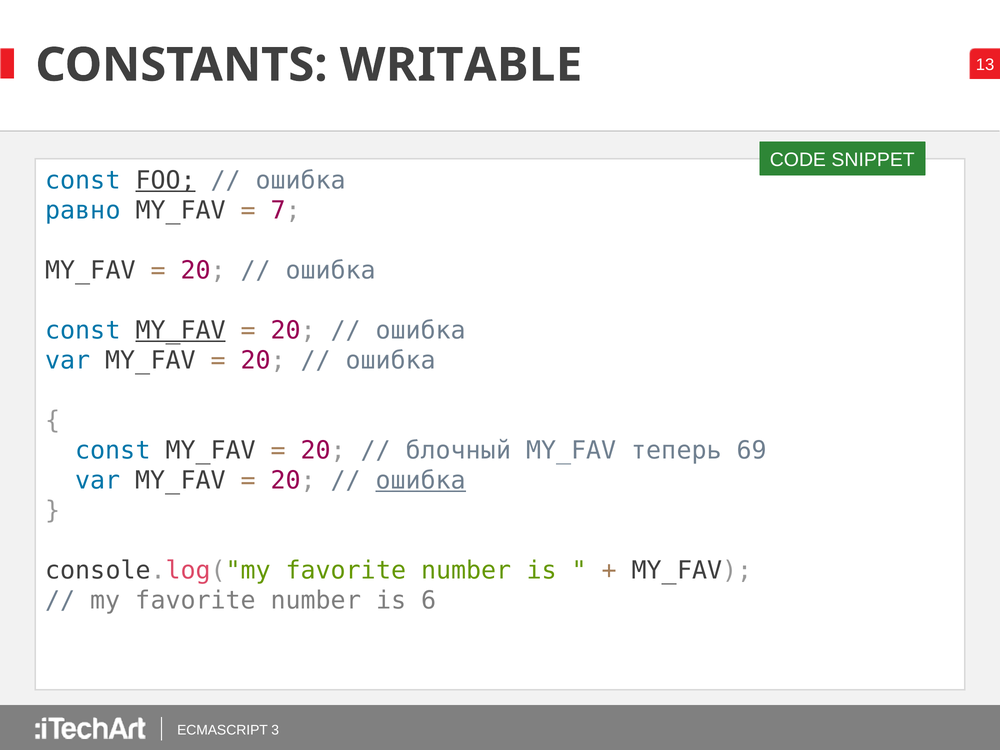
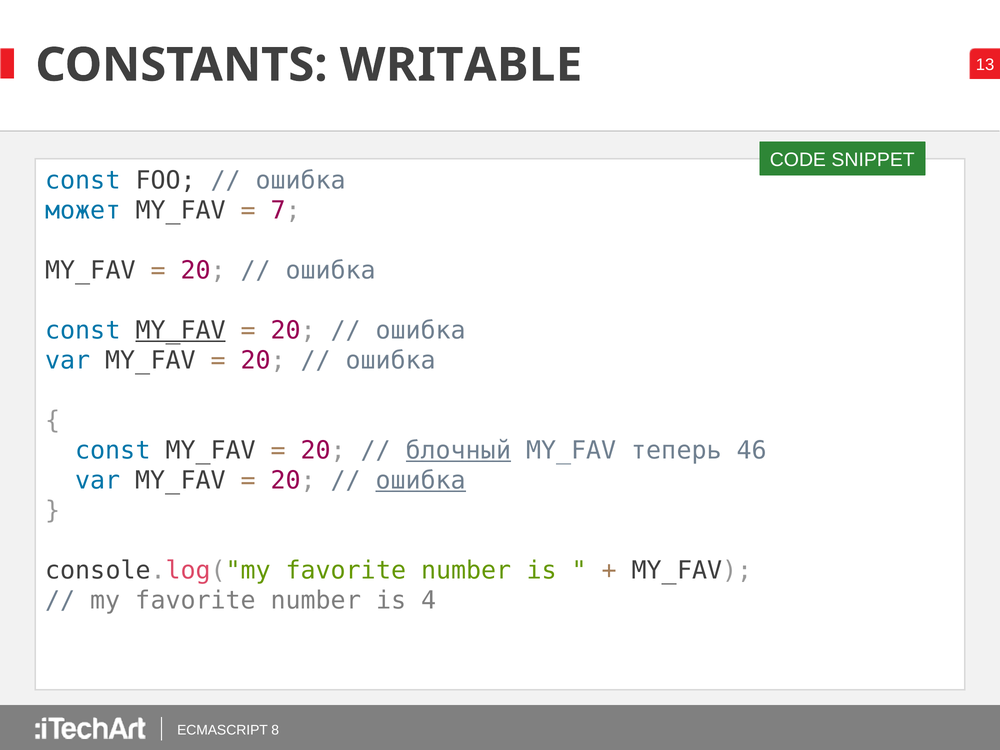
FOO underline: present -> none
равно: равно -> может
блочный underline: none -> present
69: 69 -> 46
6: 6 -> 4
3: 3 -> 8
